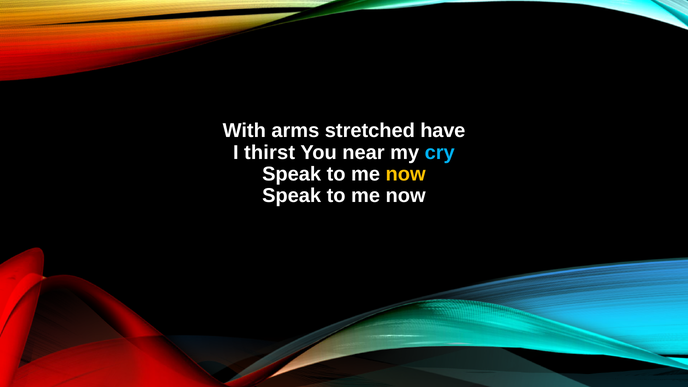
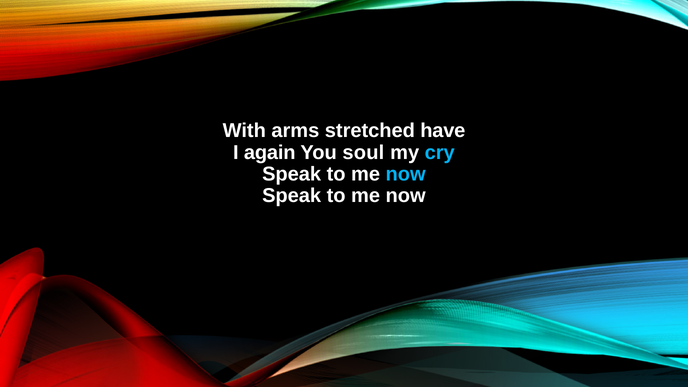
thirst: thirst -> again
near: near -> soul
now at (406, 174) colour: yellow -> light blue
